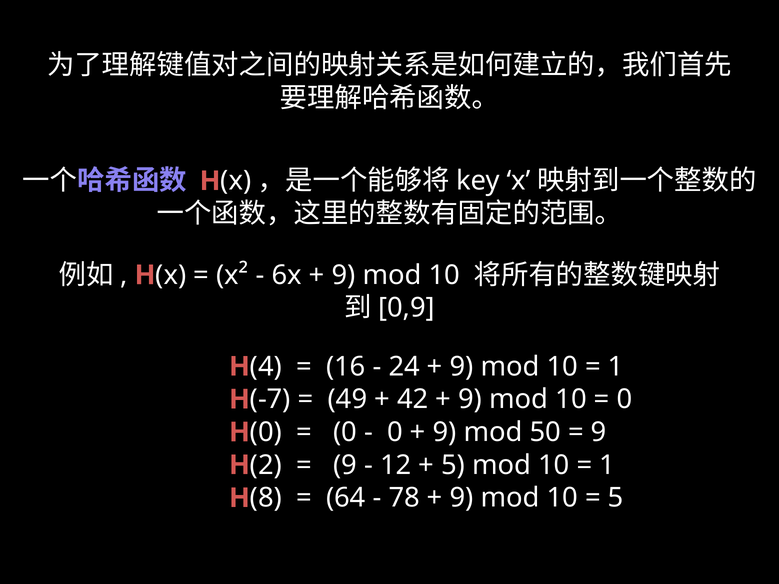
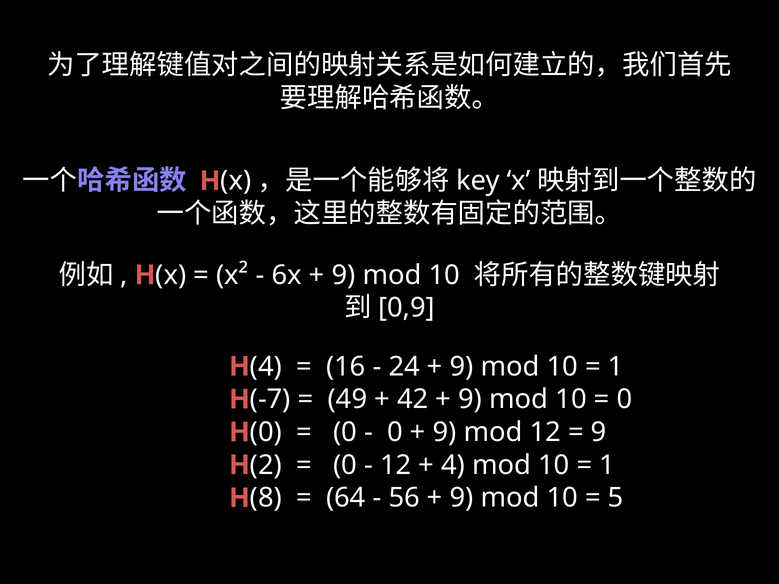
mod 50: 50 -> 12
9 at (345, 465): 9 -> 0
5 at (453, 465): 5 -> 4
78: 78 -> 56
